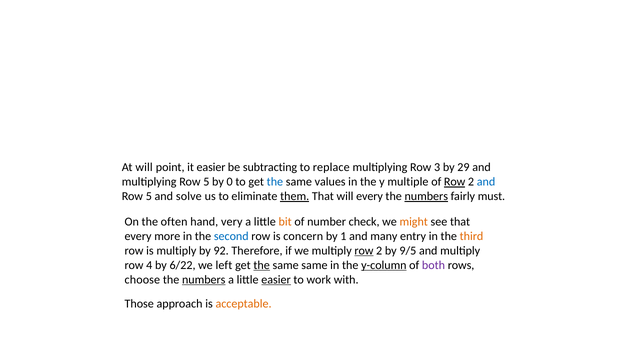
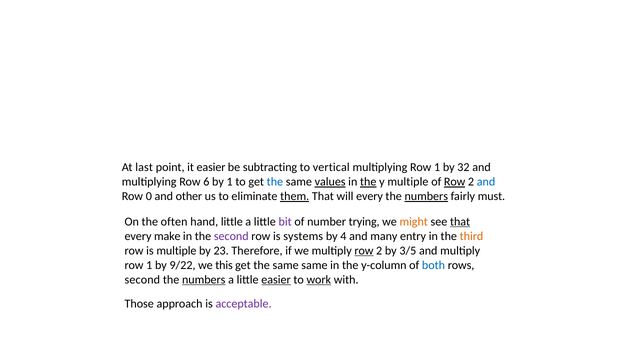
At will: will -> last
replace: replace -> vertical
multiplying Row 3: 3 -> 1
29: 29 -> 32
multiplying Row 5: 5 -> 6
by 0: 0 -> 1
values underline: none -> present
the at (368, 182) underline: none -> present
5 at (149, 197): 5 -> 0
solve: solve -> other
hand very: very -> little
bit colour: orange -> purple
check: check -> trying
that at (460, 222) underline: none -> present
more: more -> make
second at (231, 236) colour: blue -> purple
concern: concern -> systems
1: 1 -> 4
is multiply: multiply -> multiple
92: 92 -> 23
9/5: 9/5 -> 3/5
4 at (149, 265): 4 -> 1
6/22: 6/22 -> 9/22
left: left -> this
the at (262, 265) underline: present -> none
y-column underline: present -> none
both colour: purple -> blue
choose at (142, 280): choose -> second
work underline: none -> present
acceptable colour: orange -> purple
